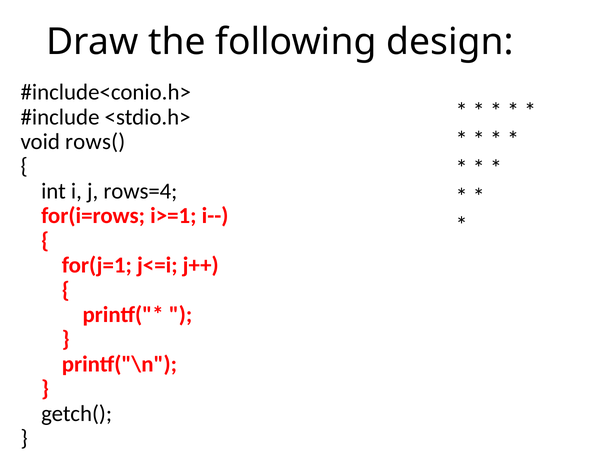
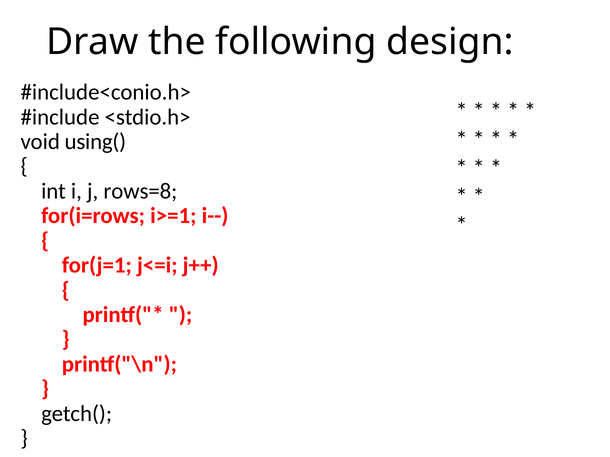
rows(: rows( -> using(
rows=4: rows=4 -> rows=8
